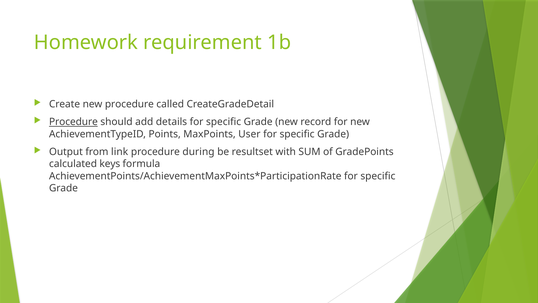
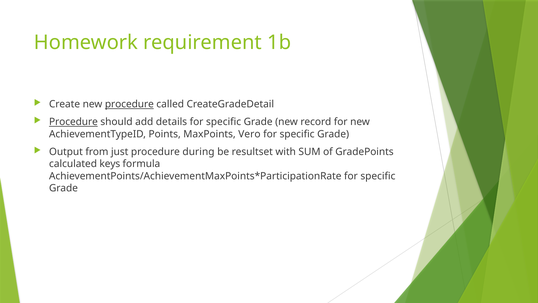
procedure at (129, 104) underline: none -> present
User: User -> Vero
link: link -> just
